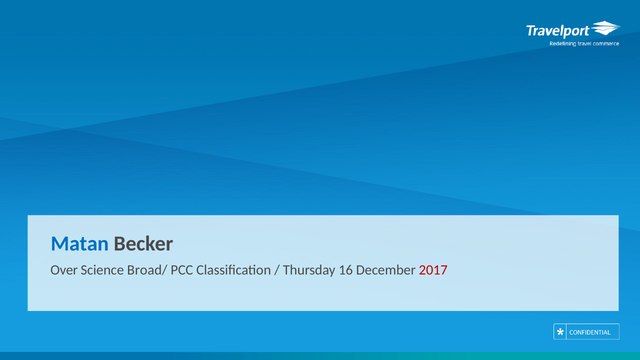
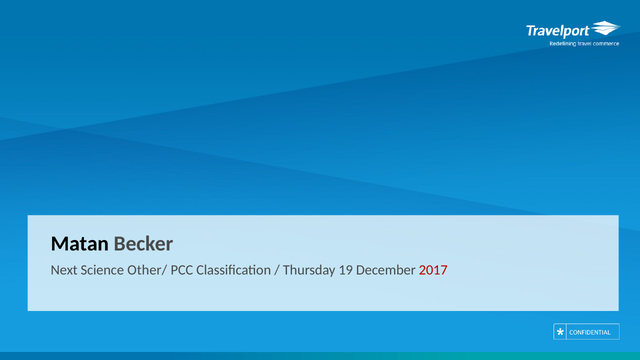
Matan colour: blue -> black
Over: Over -> Next
Broad/: Broad/ -> Other/
16: 16 -> 19
